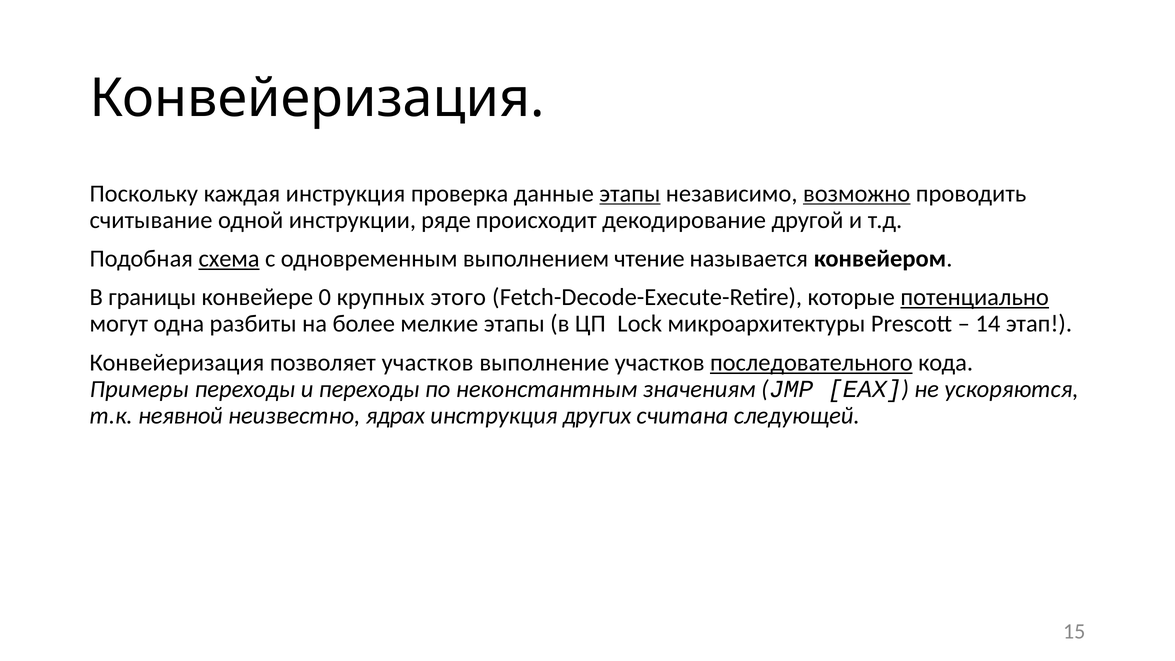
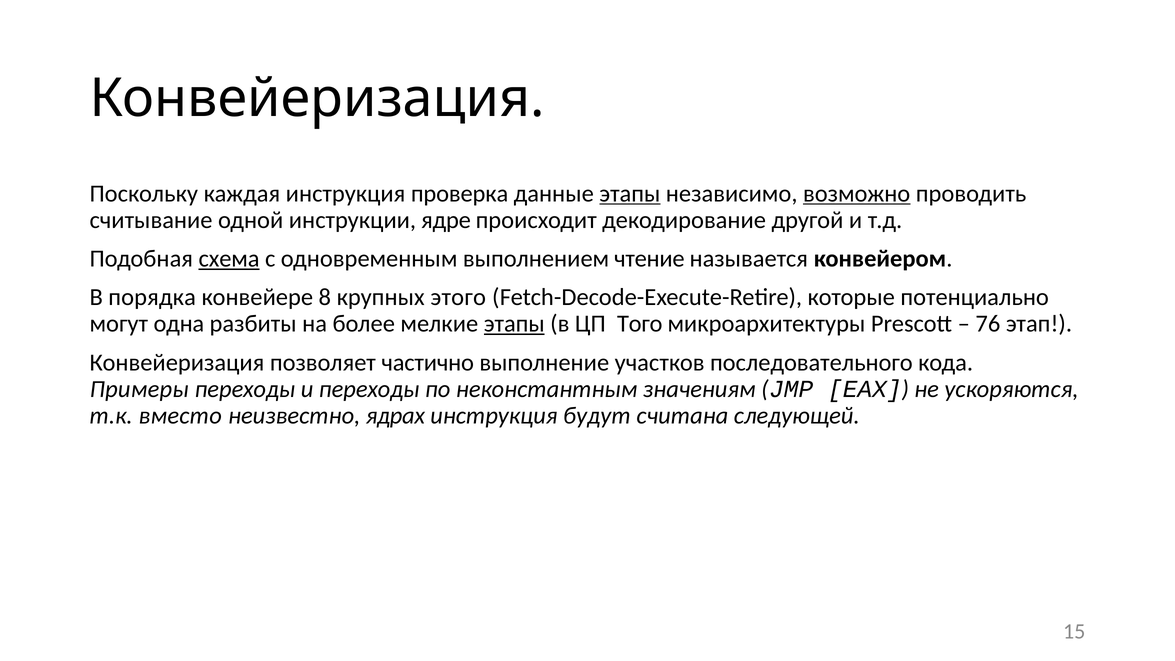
ряде: ряде -> ядре
границы: границы -> порядка
0: 0 -> 8
потенциально underline: present -> none
этапы at (514, 324) underline: none -> present
Lock: Lock -> Того
14: 14 -> 76
позволяет участков: участков -> частично
последовательного underline: present -> none
неявной: неявной -> вместо
других: других -> будут
